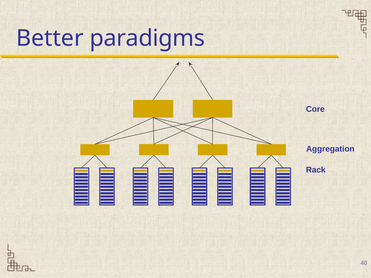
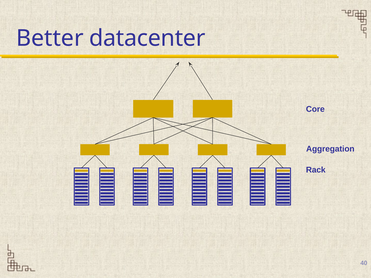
paradigms: paradigms -> datacenter
